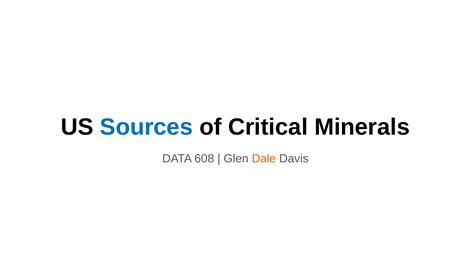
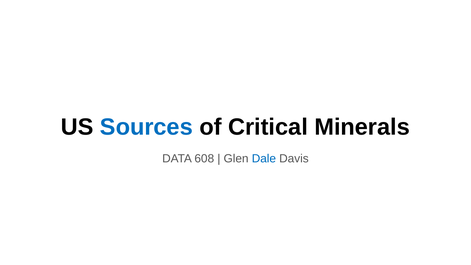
Dale colour: orange -> blue
